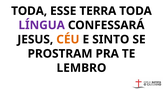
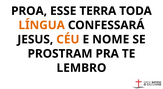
TODA at (29, 11): TODA -> PROA
LÍNGUA colour: purple -> orange
SINTO: SINTO -> NOME
